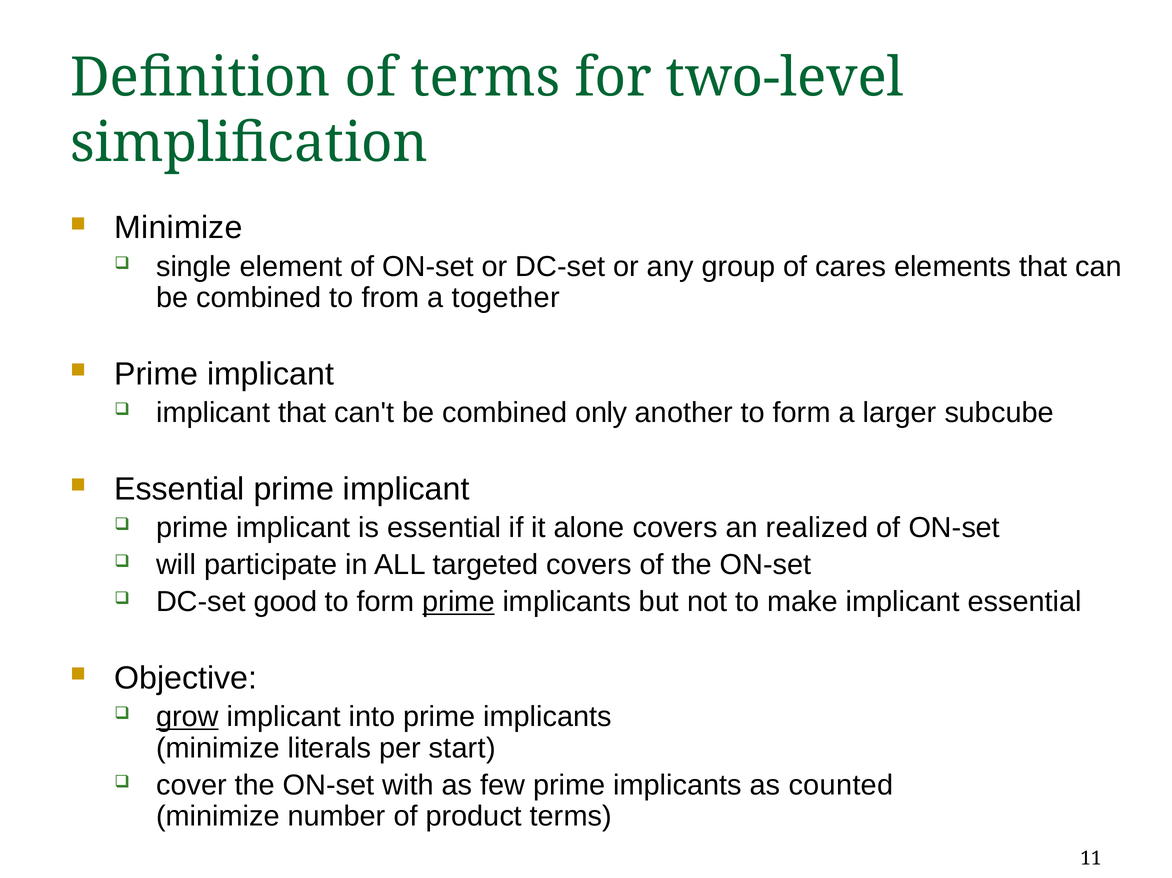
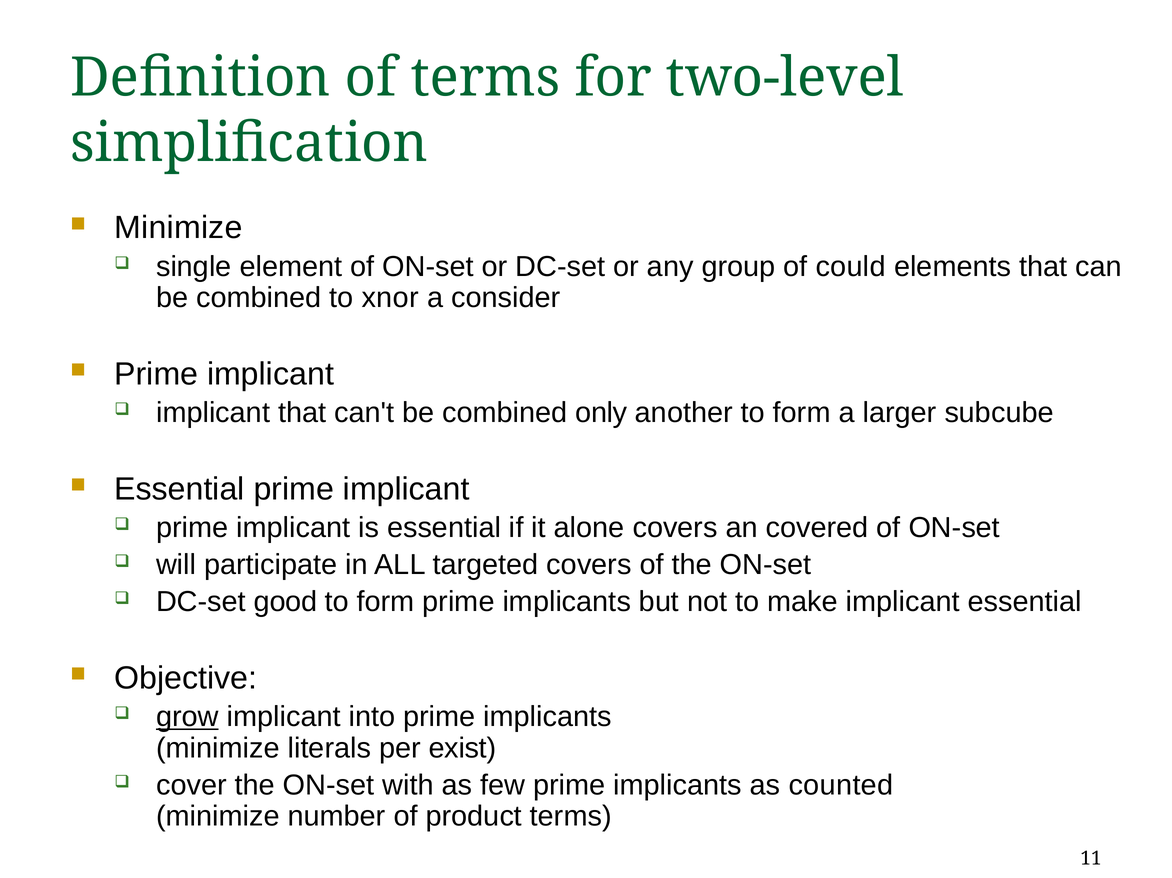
cares: cares -> could
from: from -> xnor
together: together -> consider
realized: realized -> covered
prime at (458, 602) underline: present -> none
start: start -> exist
